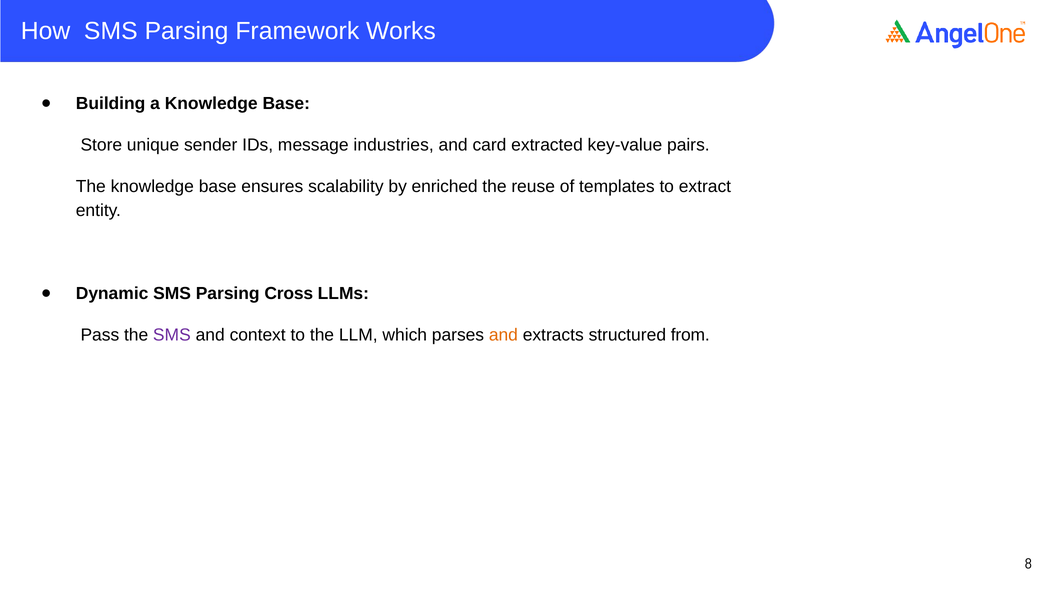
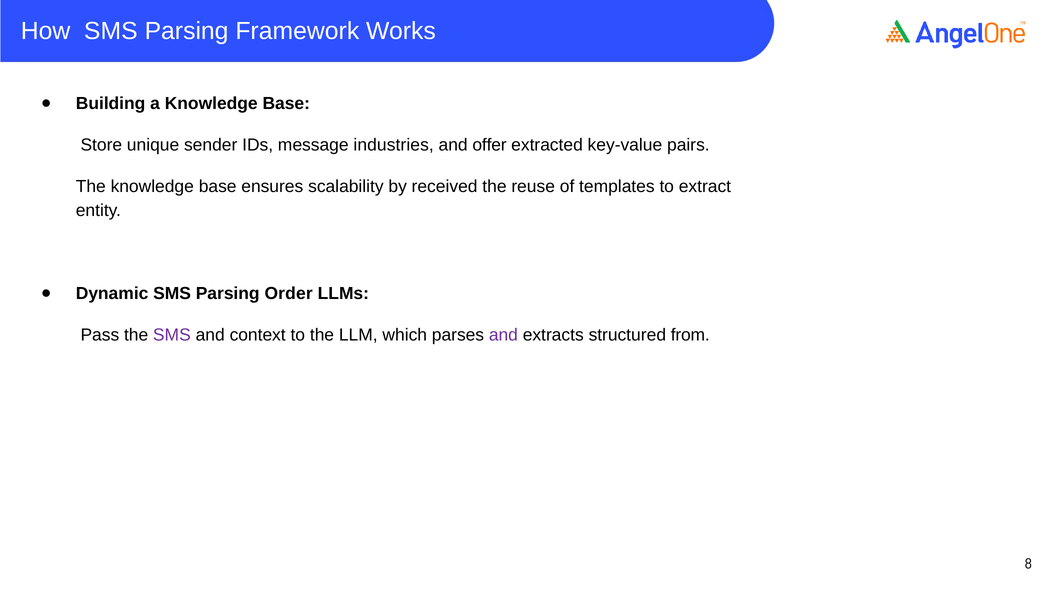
card: card -> offer
enriched: enriched -> received
Cross: Cross -> Order
and at (503, 335) colour: orange -> purple
